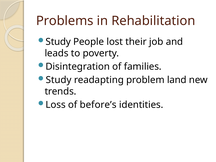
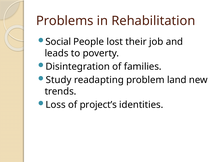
Study at (58, 42): Study -> Social
before’s: before’s -> project’s
